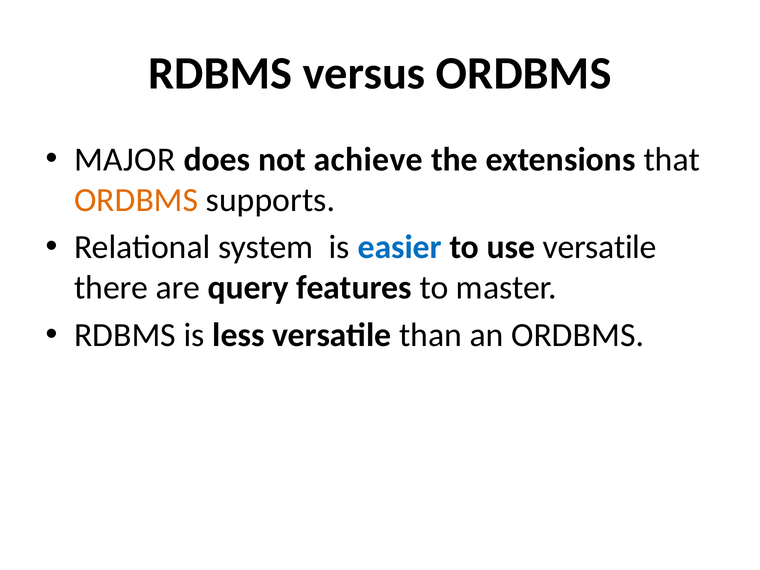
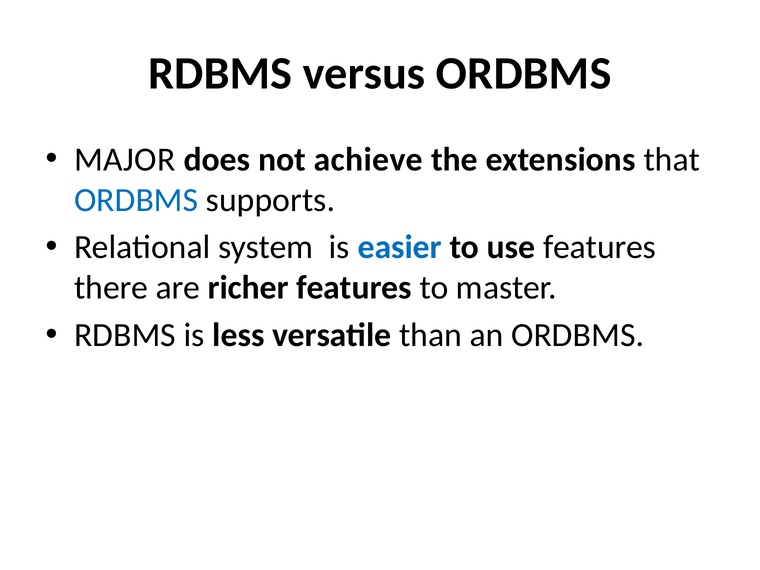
ORDBMS at (136, 200) colour: orange -> blue
use versatile: versatile -> features
query: query -> richer
